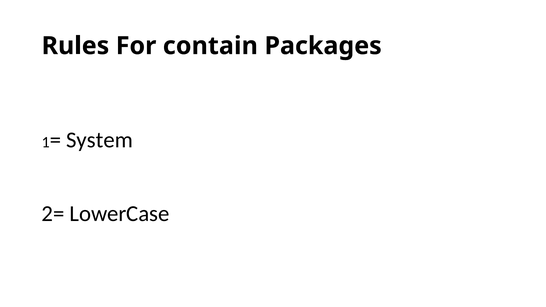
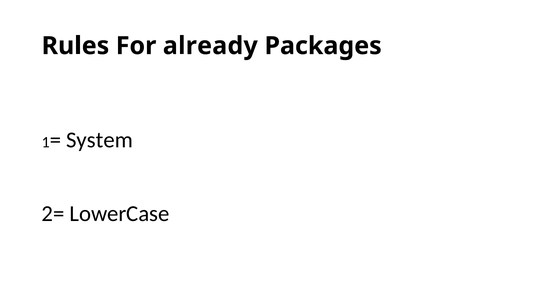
contain: contain -> already
